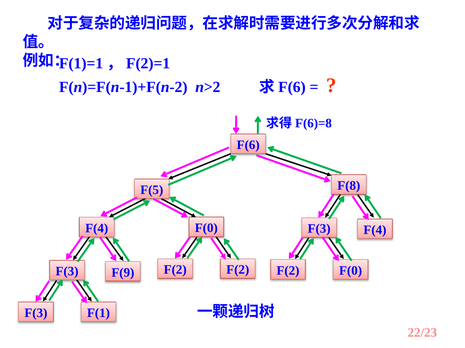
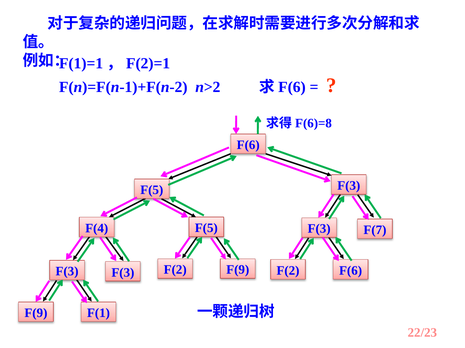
F(5 F(8: F(8 -> F(3
F(4 F(0: F(0 -> F(5
F(3 F(4: F(4 -> F(7
F(2 F(2: F(2 -> F(9
F(2 F(0: F(0 -> F(6
F(3 F(9: F(9 -> F(3
F(3 at (36, 314): F(3 -> F(9
